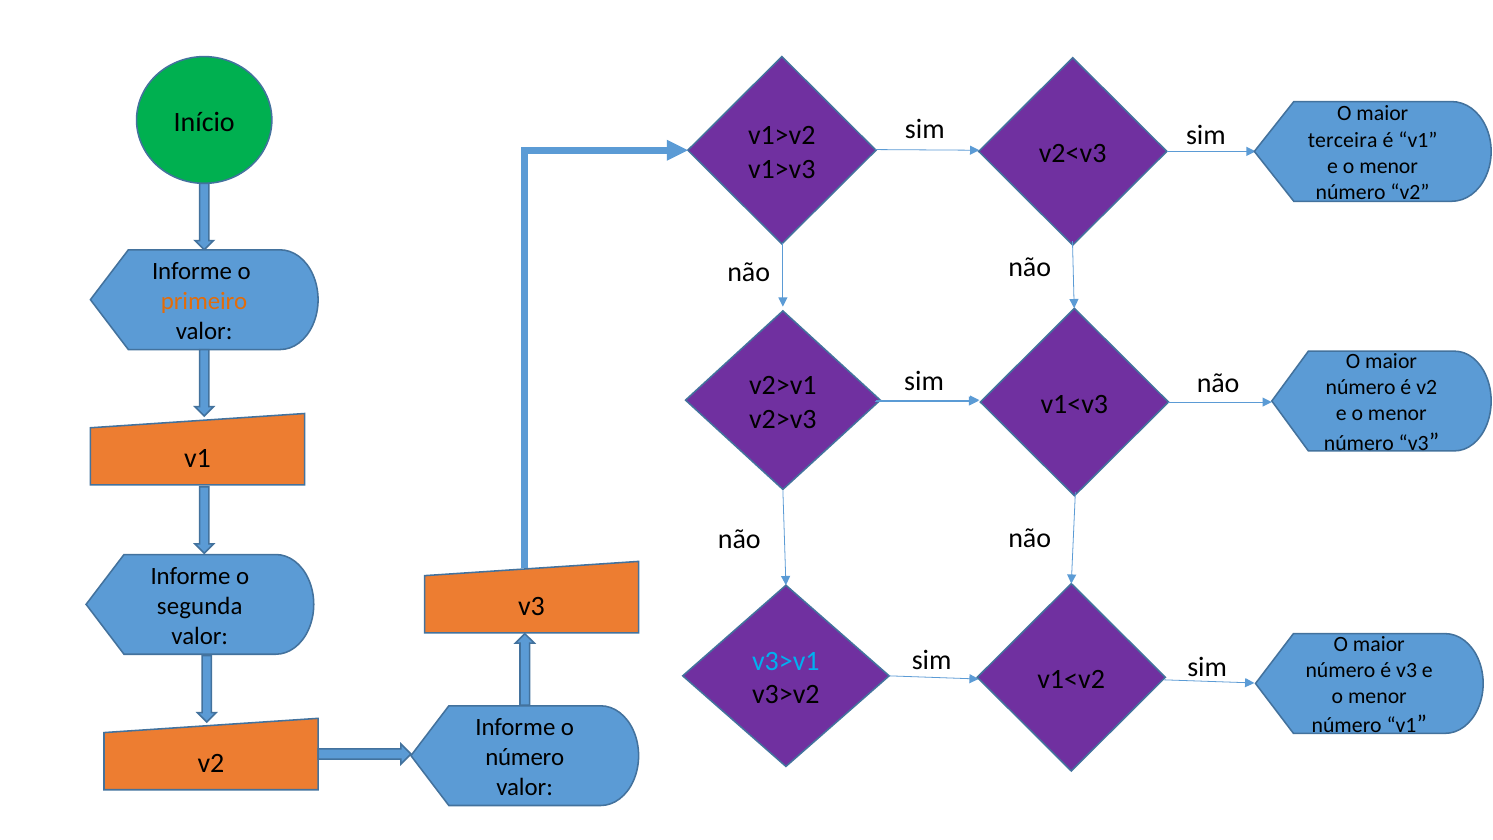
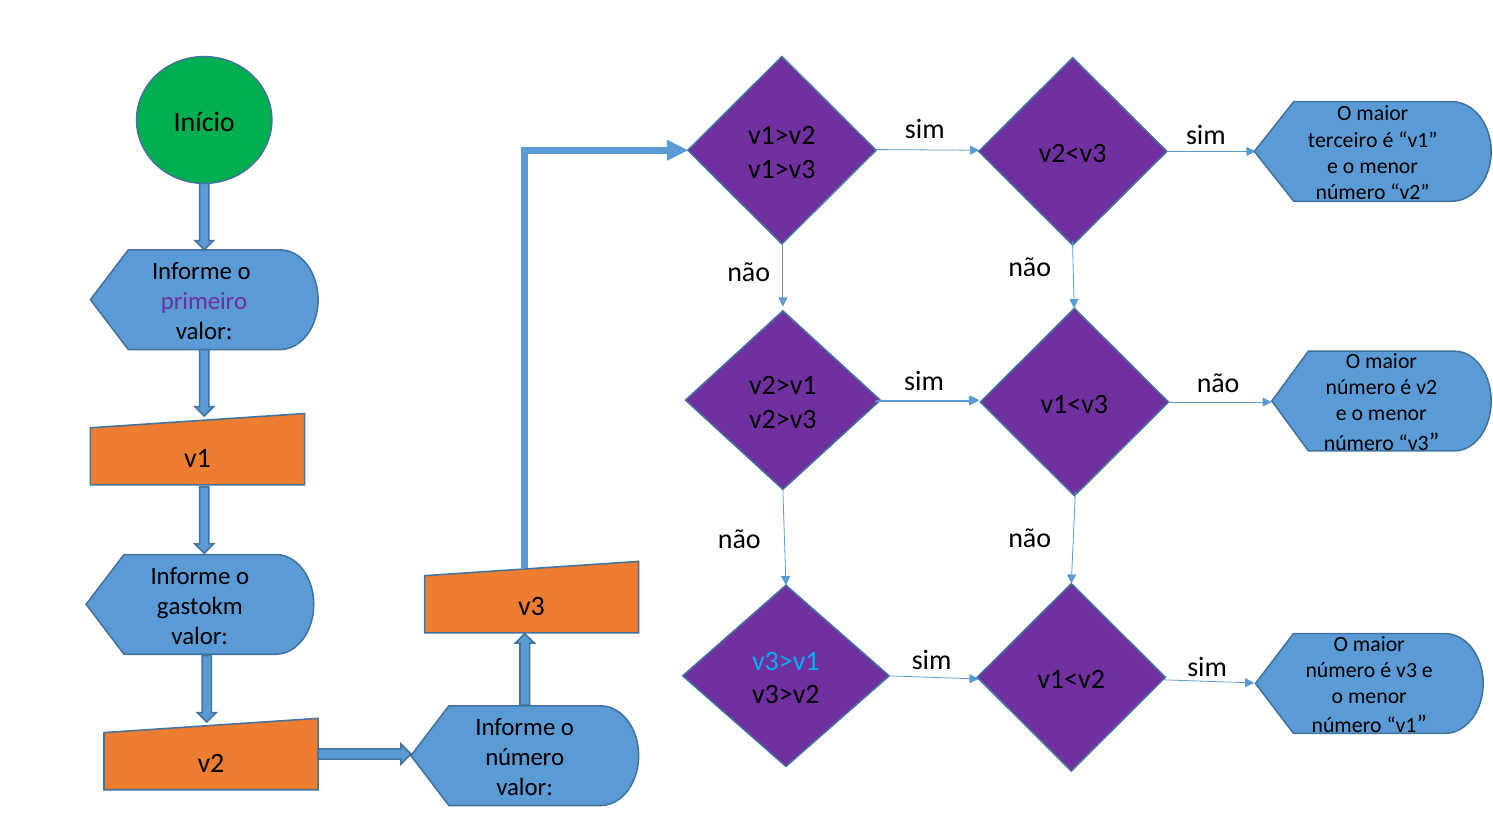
terceira: terceira -> terceiro
primeiro colour: orange -> purple
segunda: segunda -> gastokm
